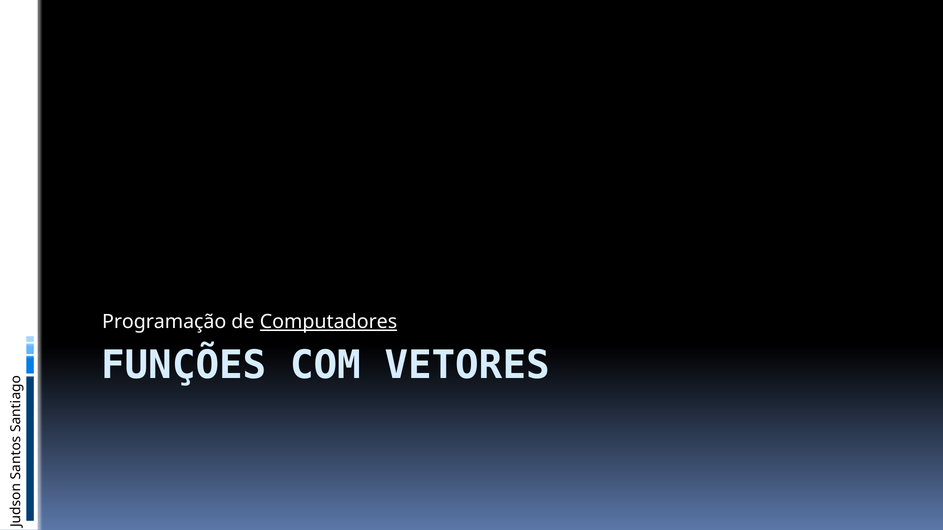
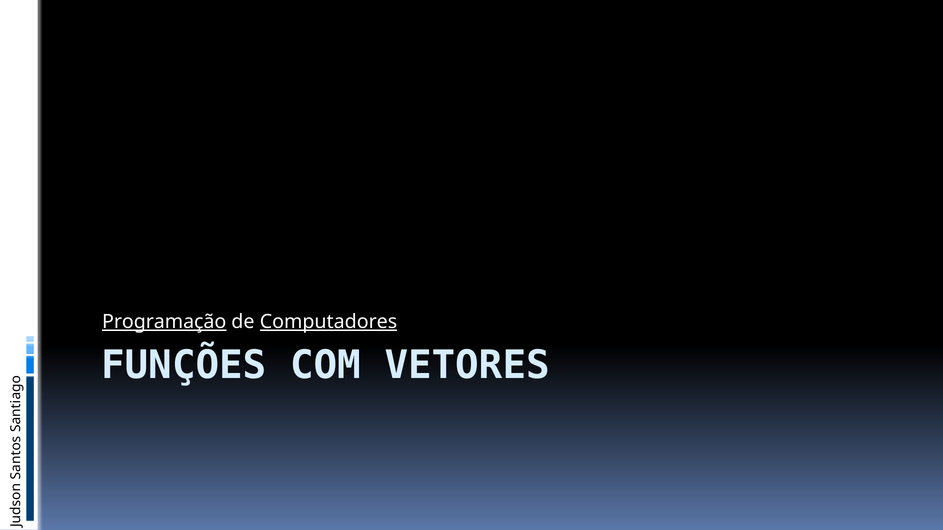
Programação underline: none -> present
